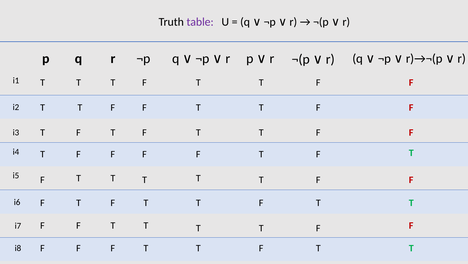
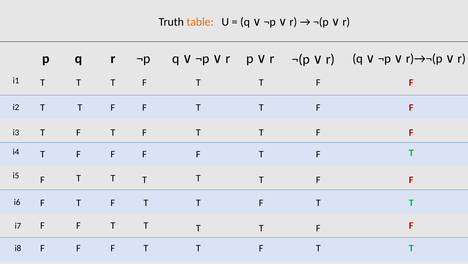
table colour: purple -> orange
